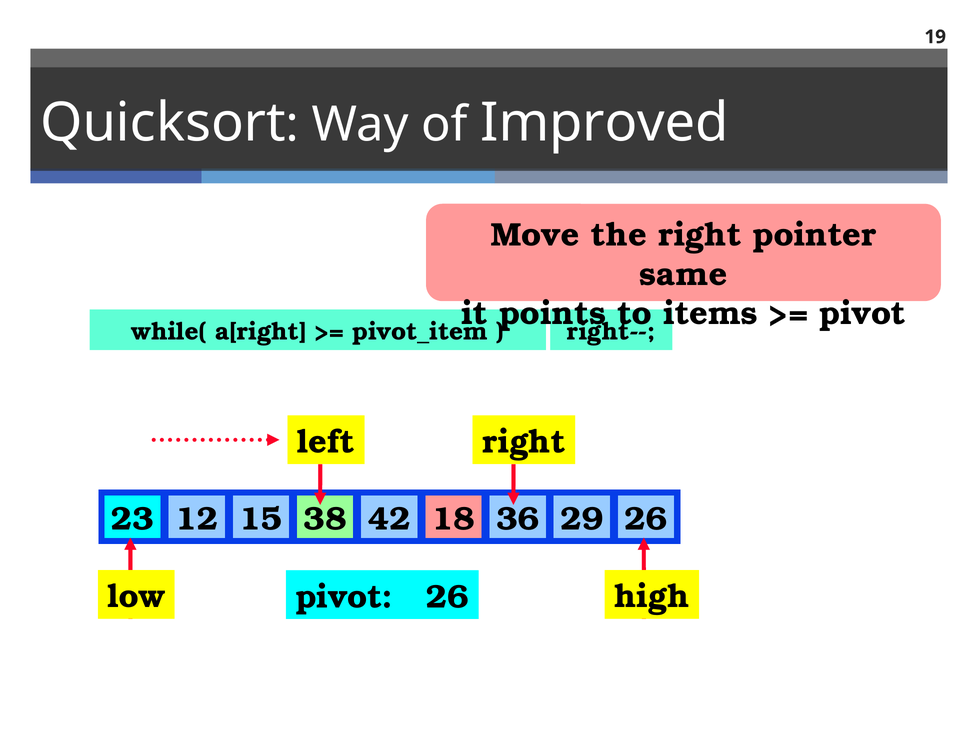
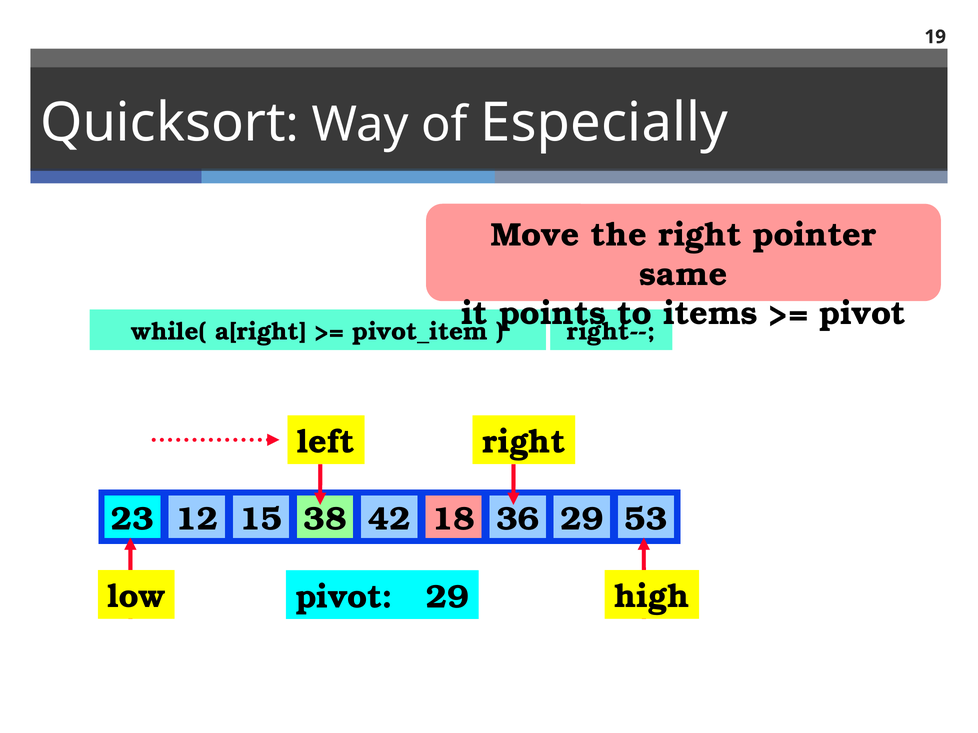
Improved: Improved -> Especially
29 26: 26 -> 53
pivot 26: 26 -> 29
